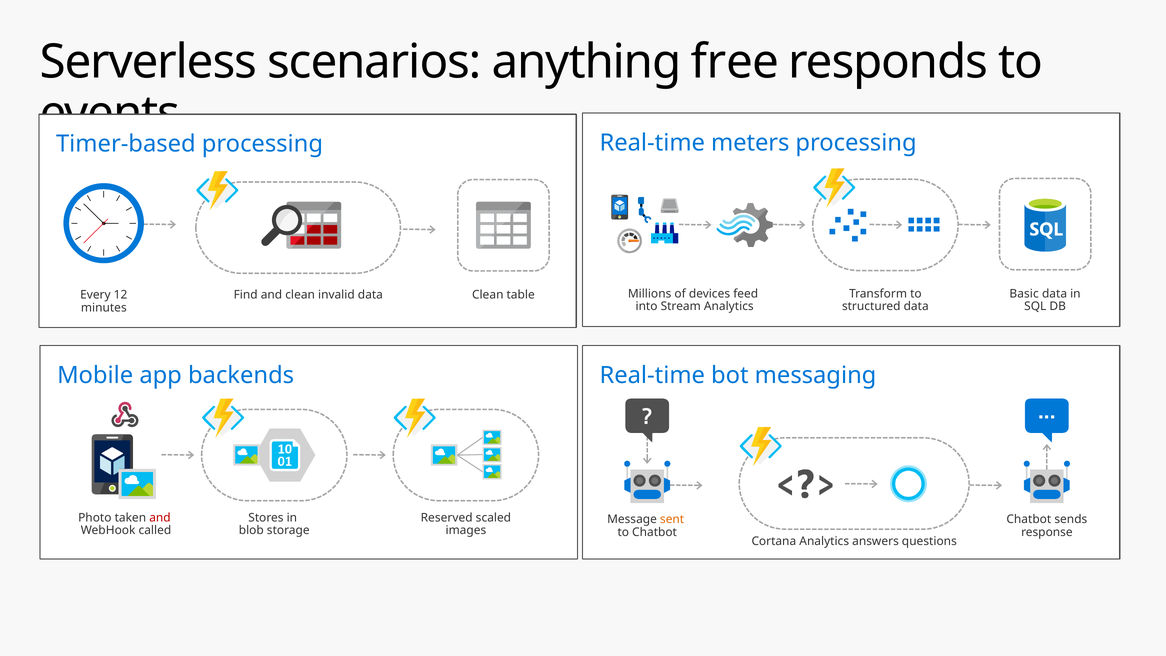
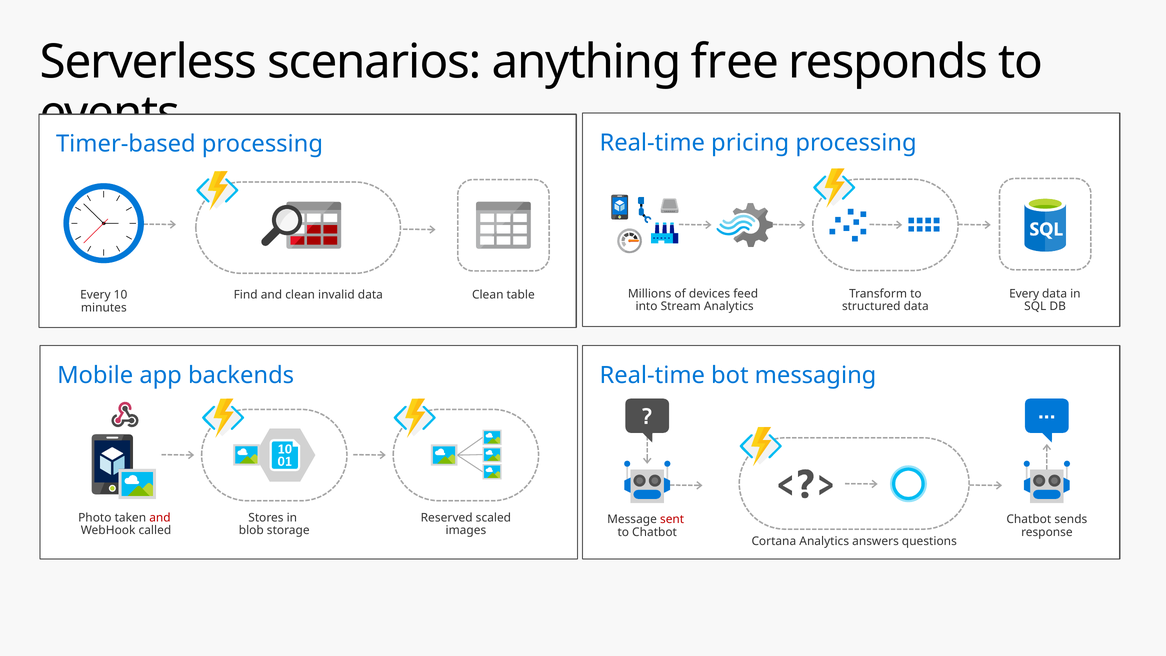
meters: meters -> pricing
Basic at (1024, 294): Basic -> Every
12: 12 -> 10
sent colour: orange -> red
